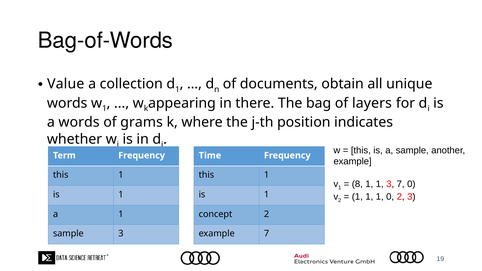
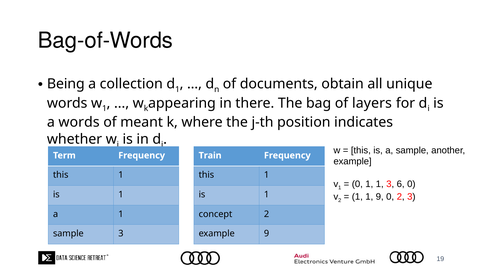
Value: Value -> Being
grams: grams -> meant
Time: Time -> Train
8 at (357, 184): 8 -> 0
3 7: 7 -> 6
1 1 1: 1 -> 9
example 7: 7 -> 9
